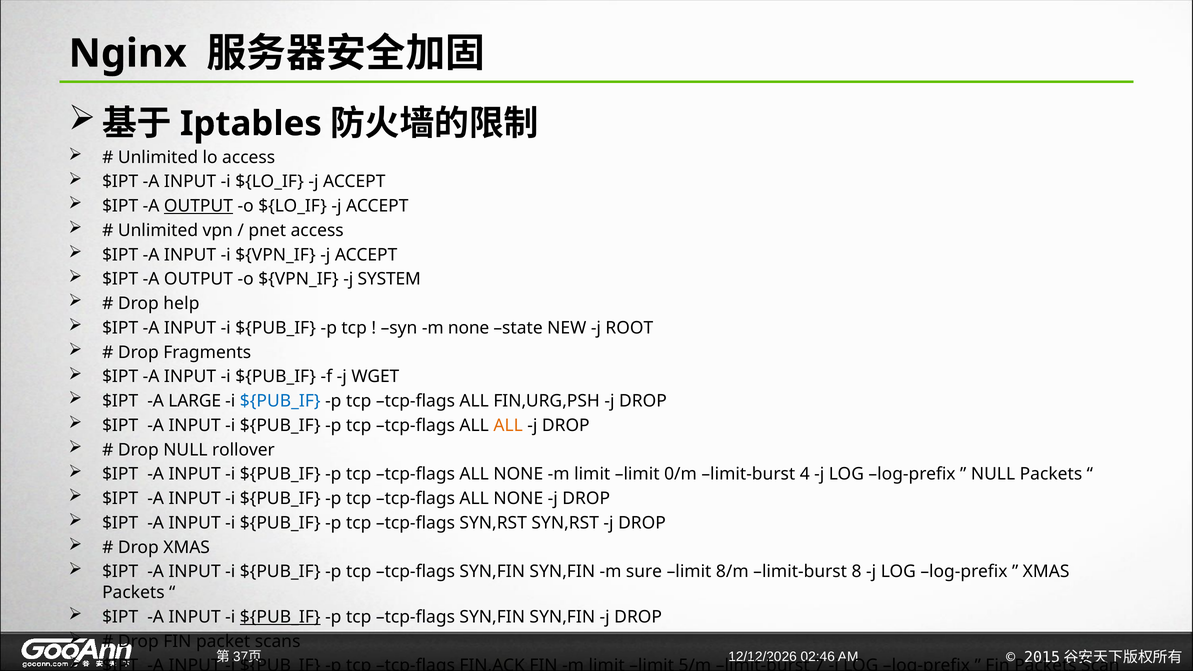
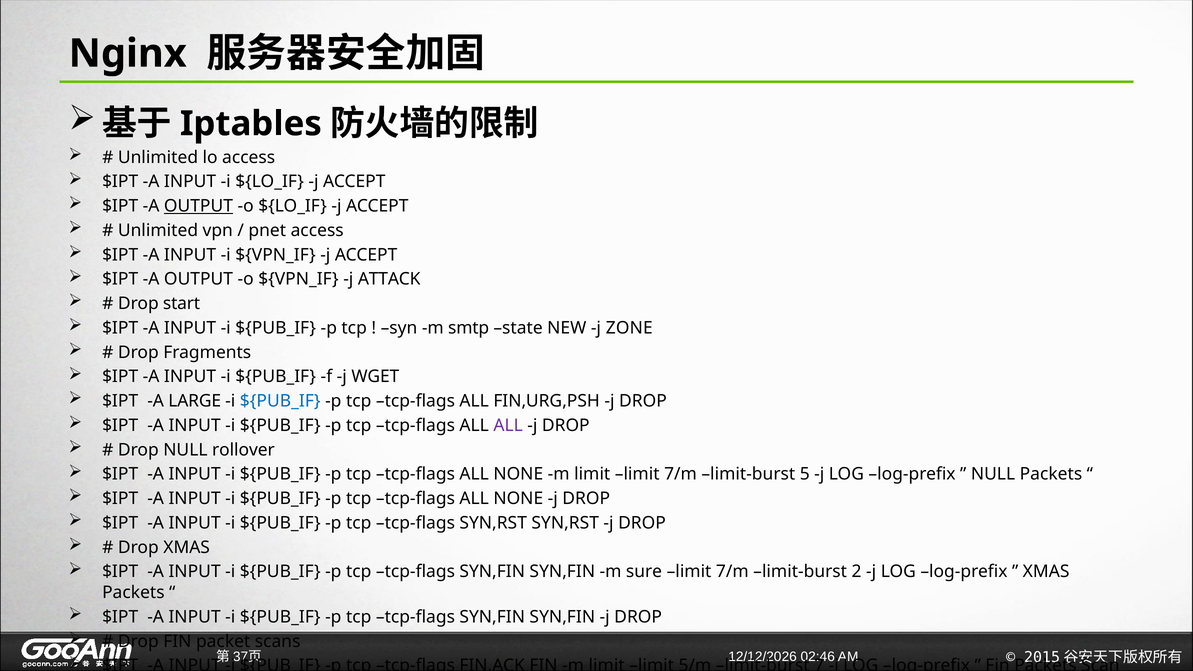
SYSTEM: SYSTEM -> ATTACK
help: help -> start
m none: none -> smtp
ROOT: ROOT -> ZONE
ALL at (508, 425) colour: orange -> purple
limit limit 0/m: 0/m -> 7/m
4: 4 -> 5
8/m at (732, 572): 8/m -> 7/m
limit-burst 8: 8 -> 2
${PUB_IF at (280, 617) underline: present -> none
